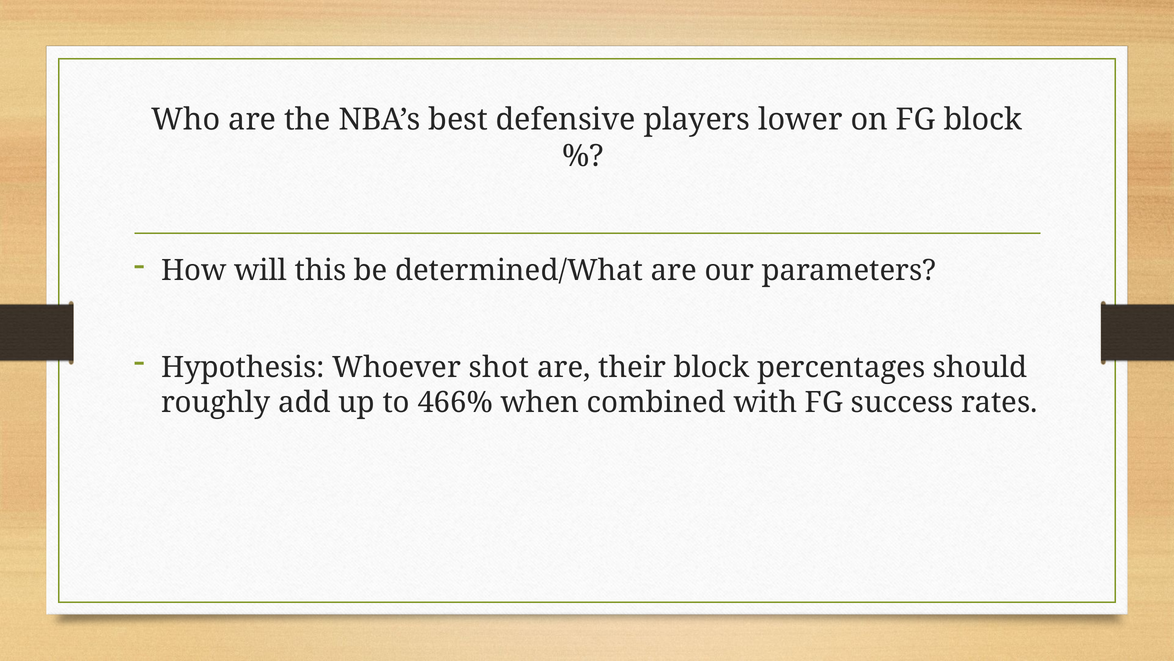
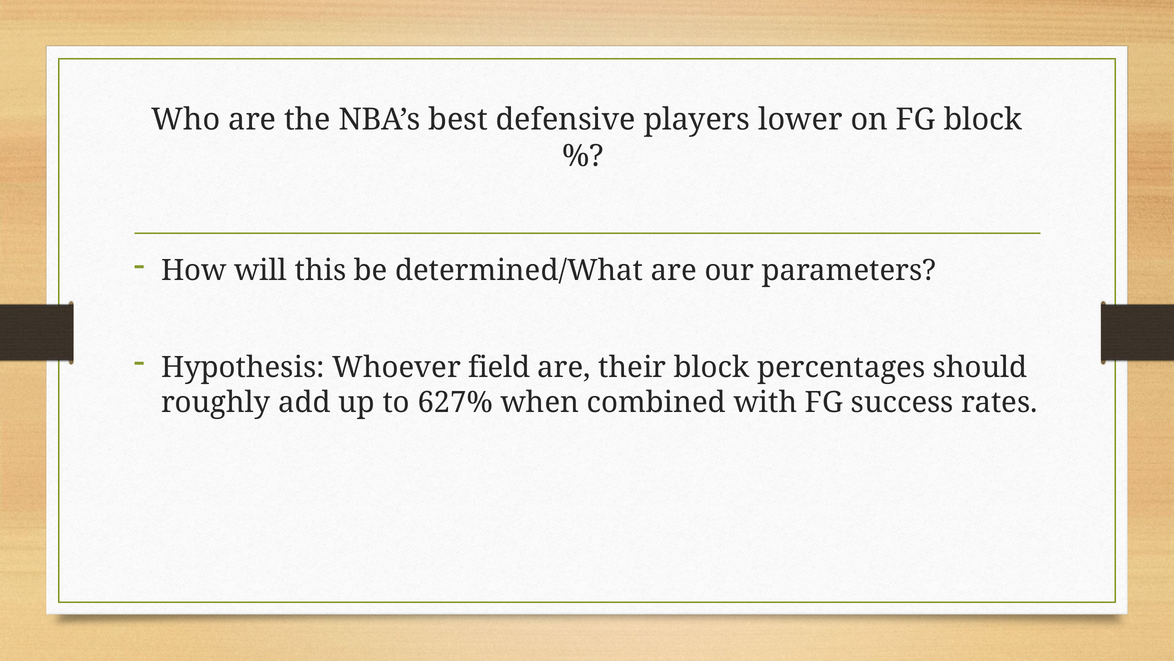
shot: shot -> field
466%: 466% -> 627%
